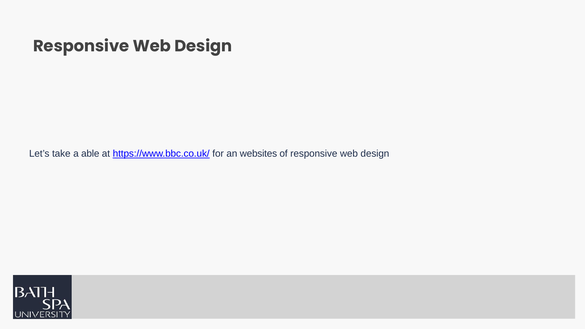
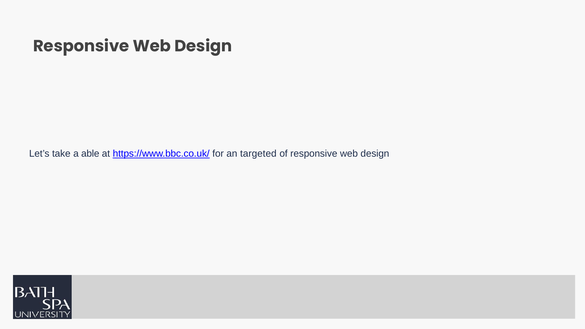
websites: websites -> targeted
